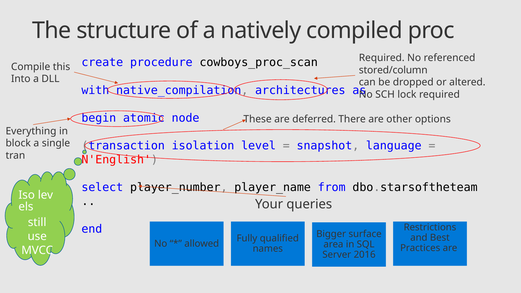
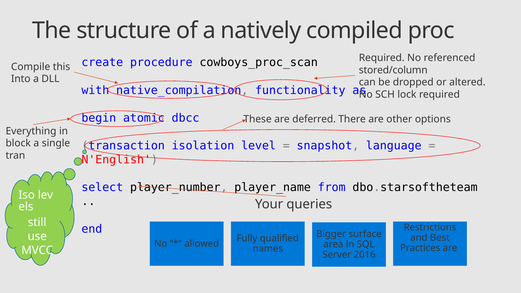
architectures: architectures -> functionality
node: node -> dbcc
